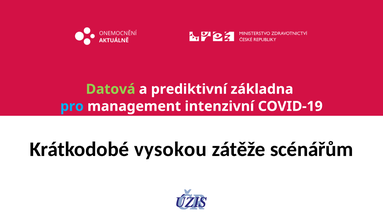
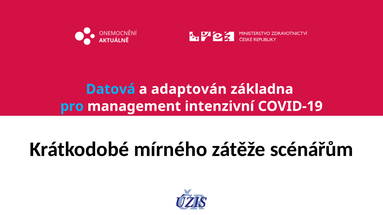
Datová colour: light green -> light blue
prediktivní: prediktivní -> adaptován
vysokou: vysokou -> mírného
